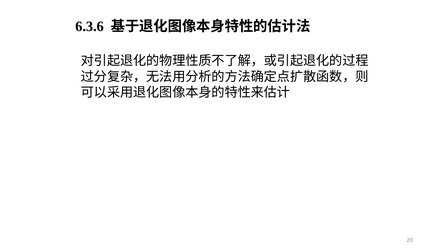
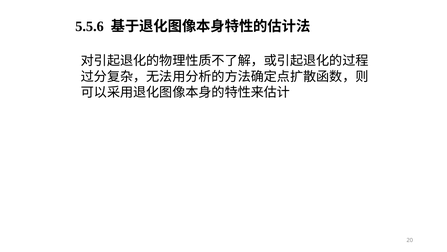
6.3.6: 6.3.6 -> 5.5.6
